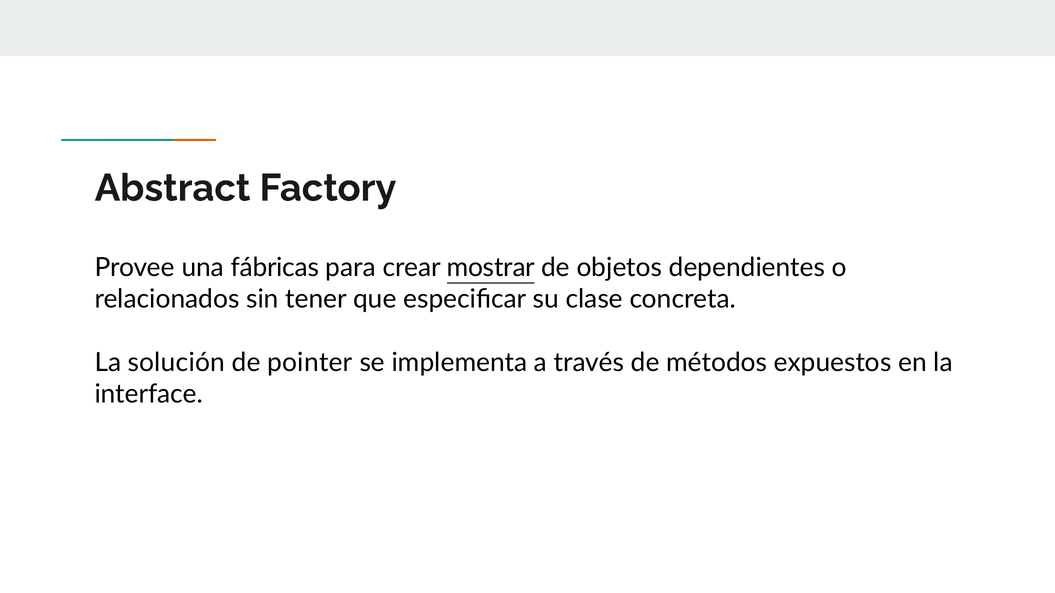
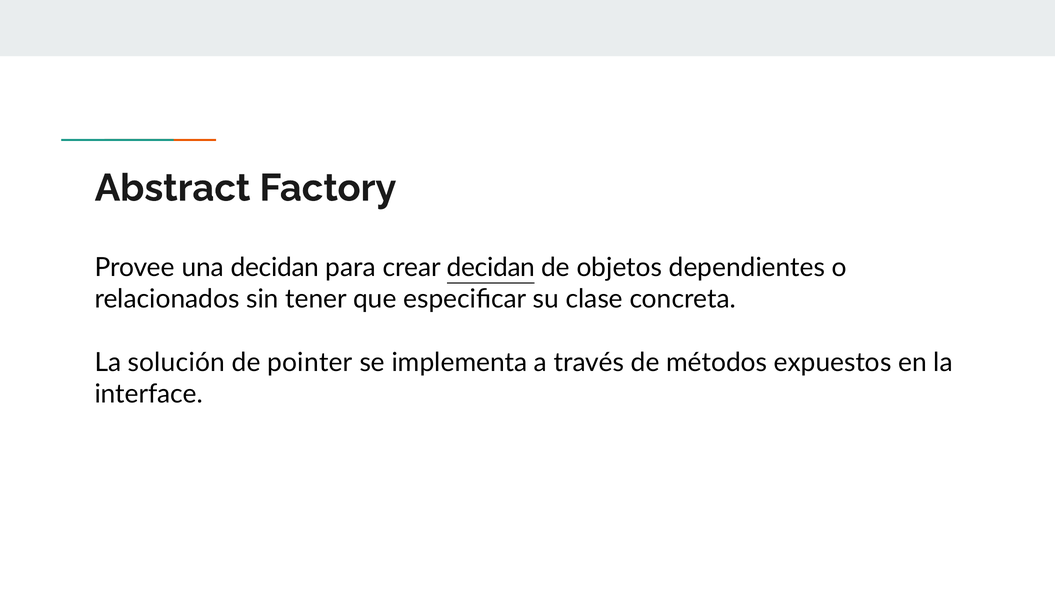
una fábricas: fábricas -> decidan
crear mostrar: mostrar -> decidan
